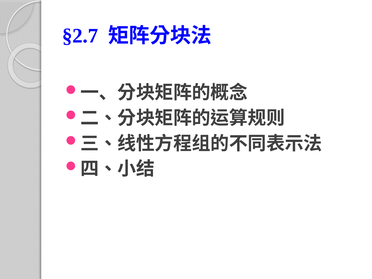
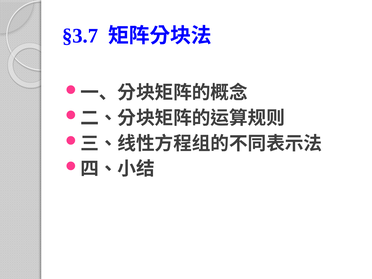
§2.7: §2.7 -> §3.7
